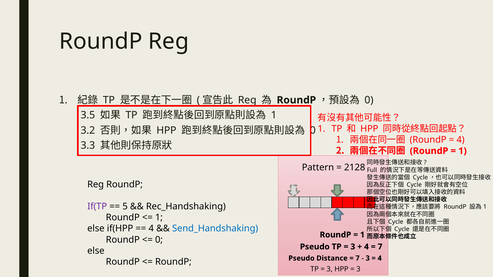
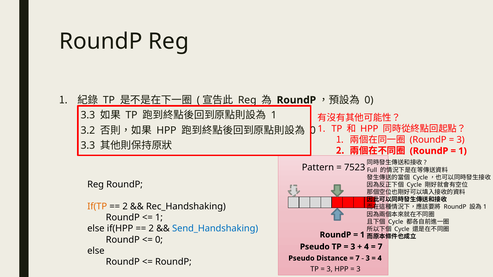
3.5 at (88, 115): 3.5 -> 3.3
4 at (461, 140): 4 -> 3
2128: 2128 -> 7523
If(TP colour: purple -> orange
5 at (125, 207): 5 -> 2
4 at (151, 229): 4 -> 2
